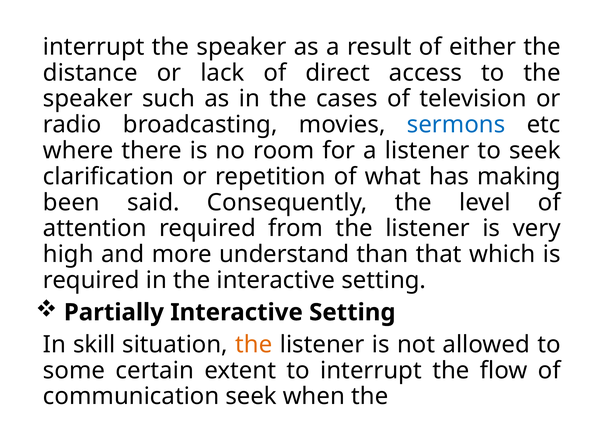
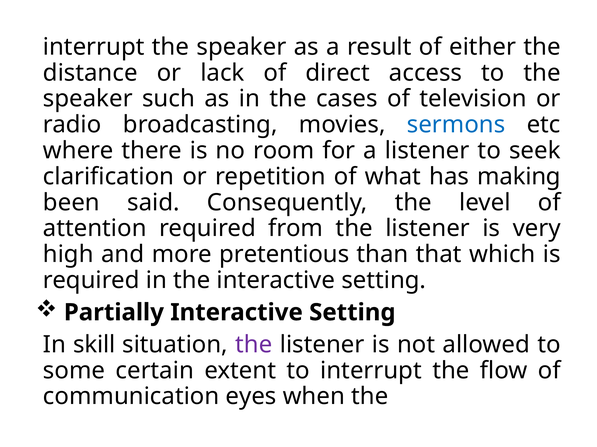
understand: understand -> pretentious
the at (254, 345) colour: orange -> purple
communication seek: seek -> eyes
